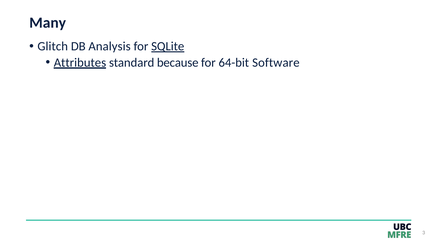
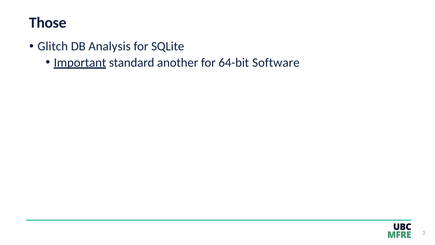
Many: Many -> Those
SQLite underline: present -> none
Attributes: Attributes -> Important
because: because -> another
